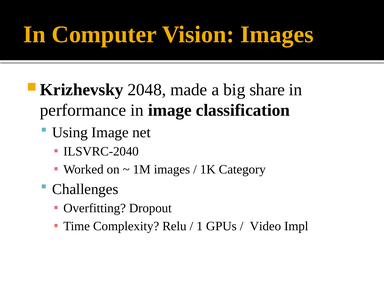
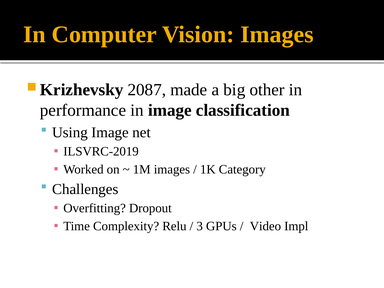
2048: 2048 -> 2087
share: share -> other
ILSVRC-2040: ILSVRC-2040 -> ILSVRC-2019
1: 1 -> 3
